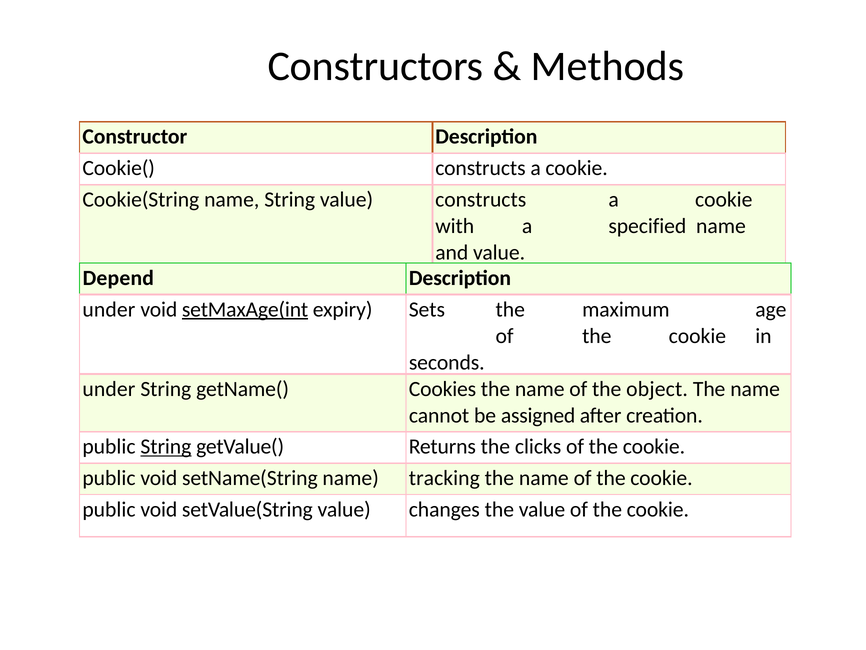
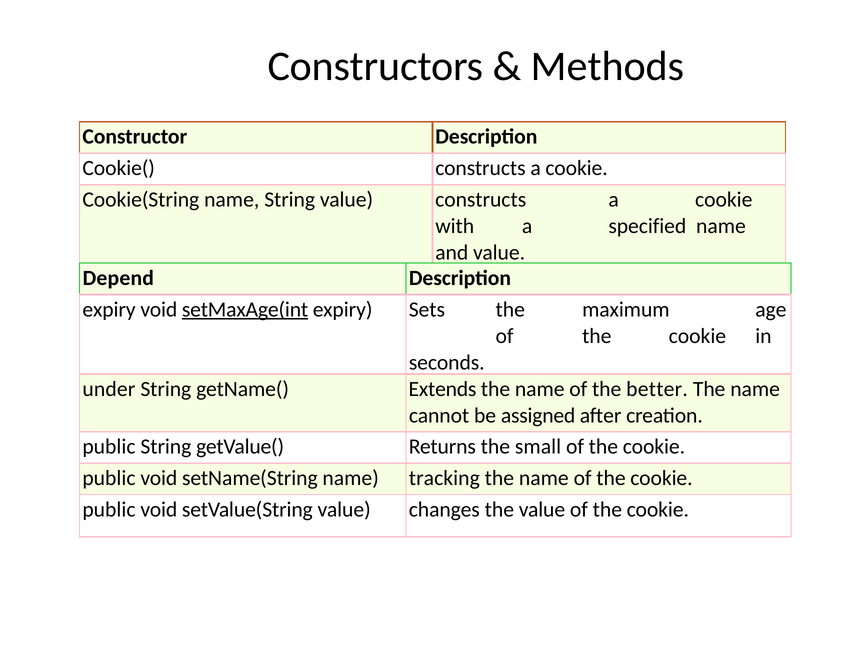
under at (109, 309): under -> expiry
Cookies: Cookies -> Extends
object: object -> better
String at (166, 446) underline: present -> none
clicks: clicks -> small
